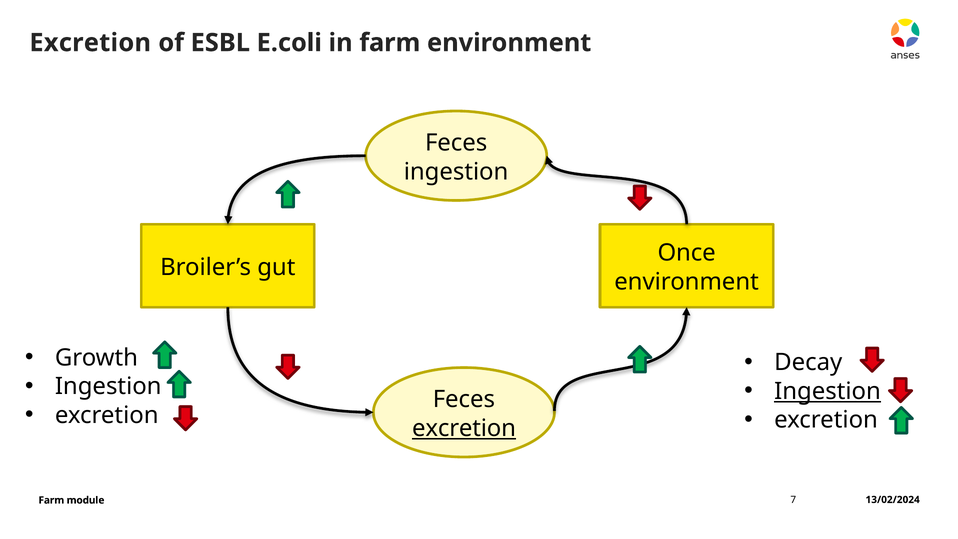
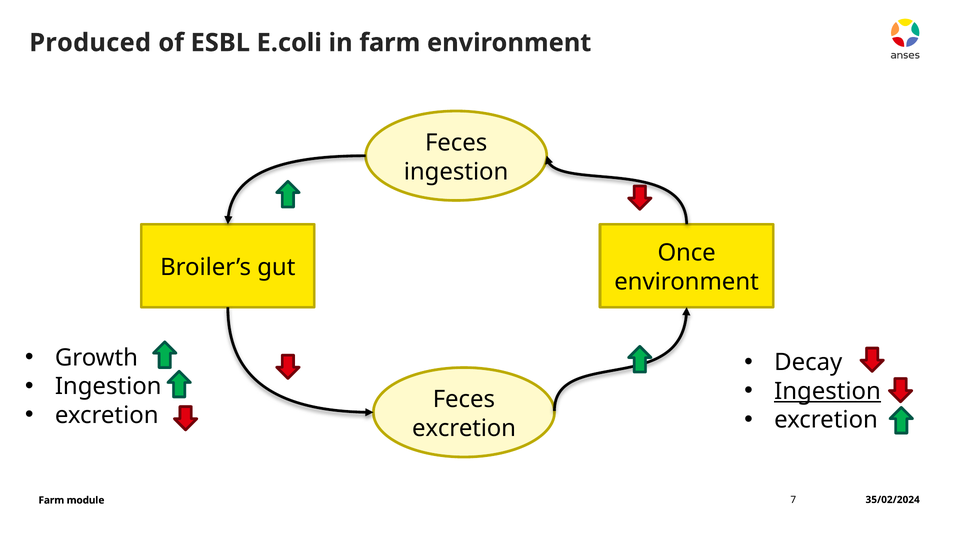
Excretion at (90, 43): Excretion -> Produced
excretion at (464, 428) underline: present -> none
13/02/2024: 13/02/2024 -> 35/02/2024
